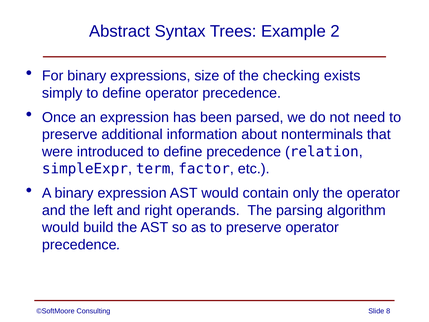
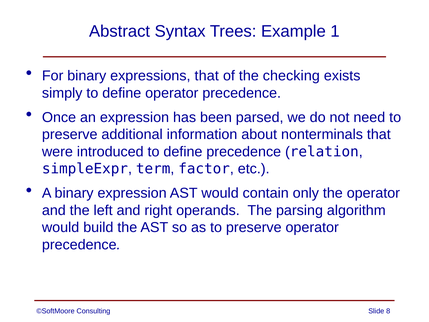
2: 2 -> 1
expressions size: size -> that
